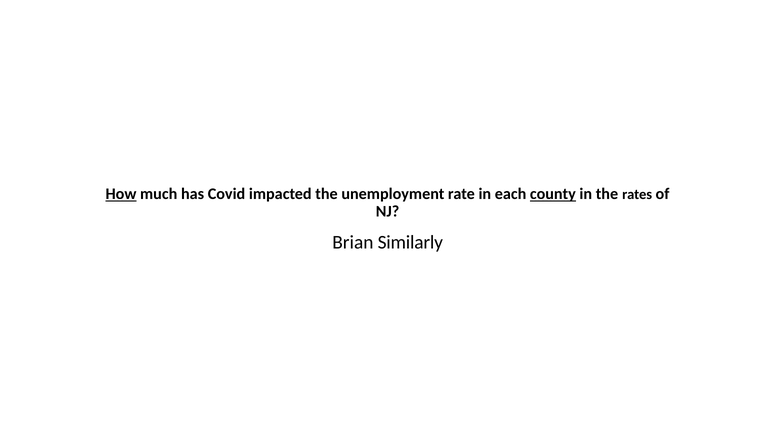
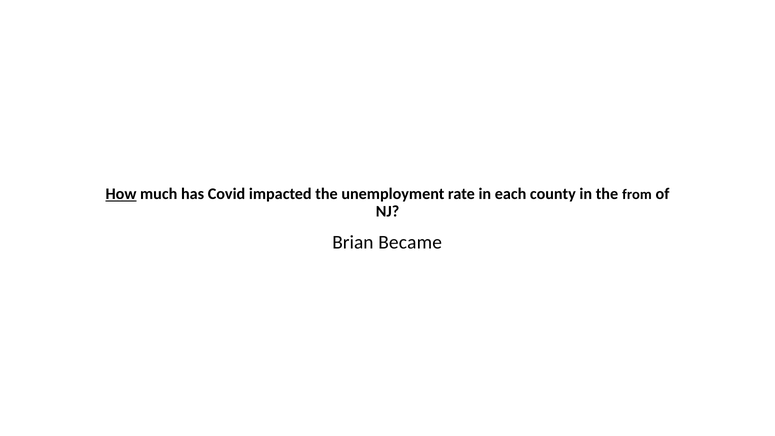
county underline: present -> none
rates: rates -> from
Similarly: Similarly -> Became
